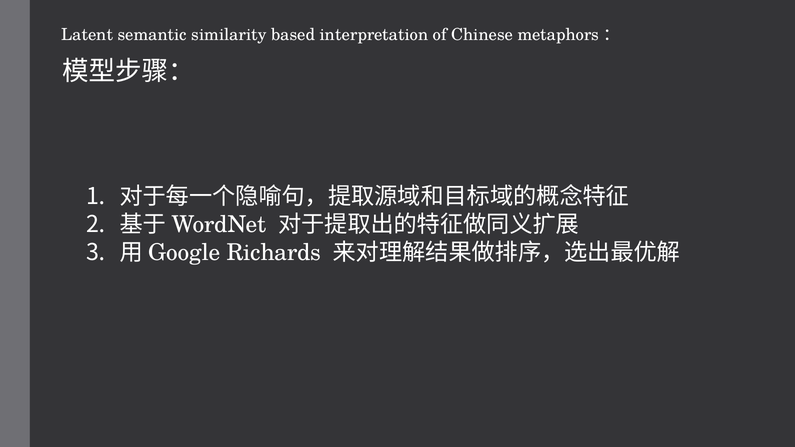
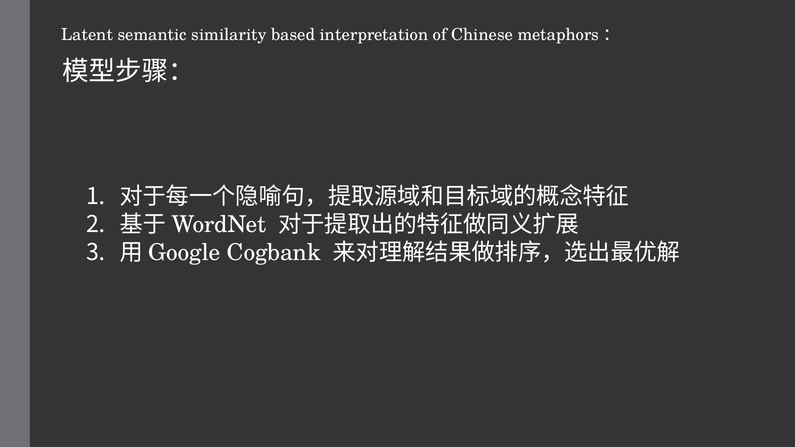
Richards: Richards -> Cogbank
